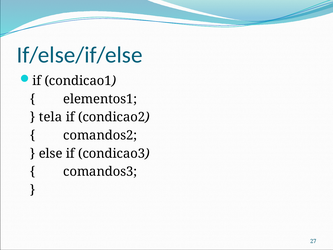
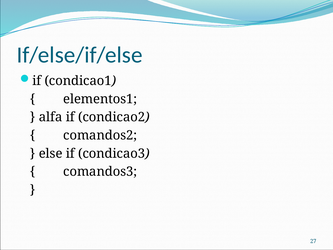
tela: tela -> alfa
